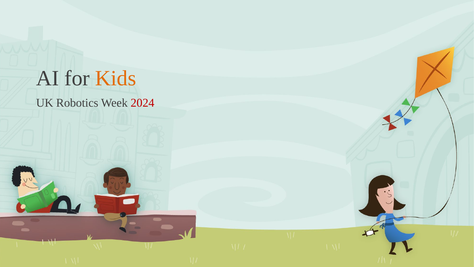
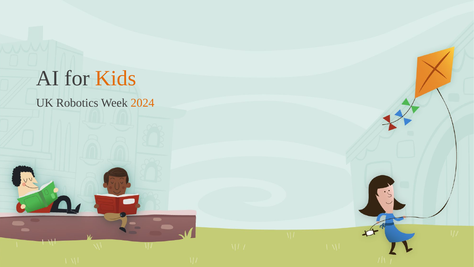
2024 colour: red -> orange
